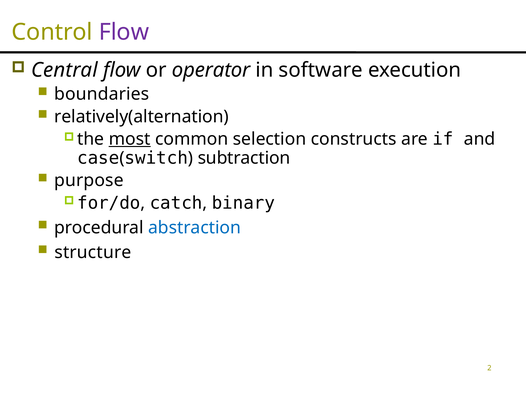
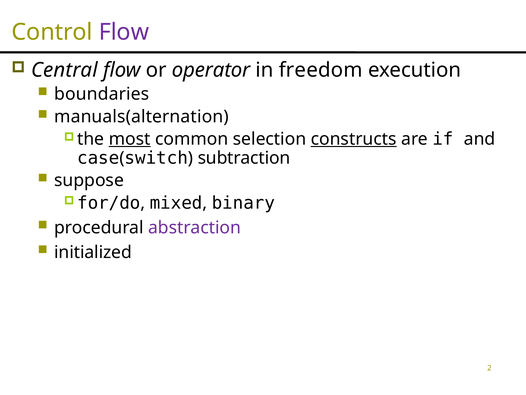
software: software -> freedom
relatively(alternation: relatively(alternation -> manuals(alternation
constructs underline: none -> present
purpose: purpose -> suppose
catch: catch -> mixed
abstraction colour: blue -> purple
structure: structure -> initialized
